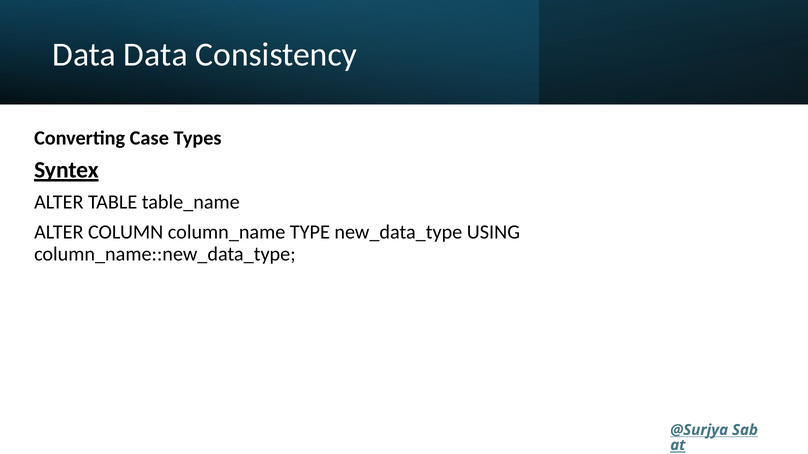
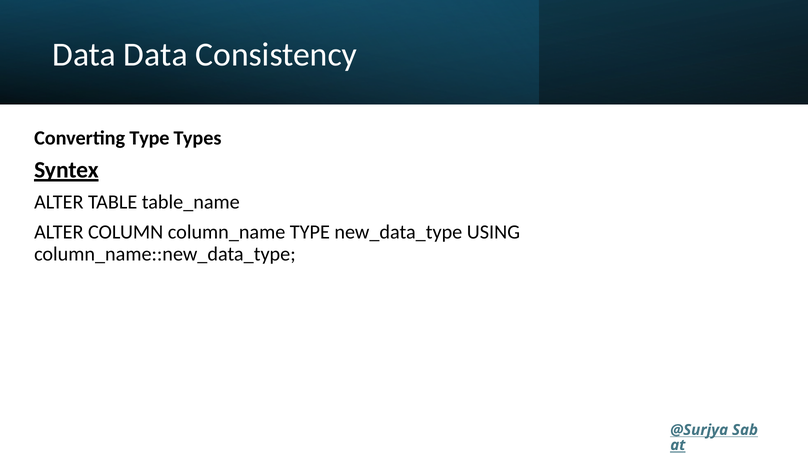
Converting Case: Case -> Type
